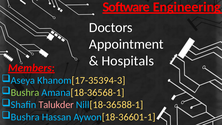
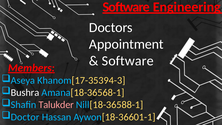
Hospitals at (128, 61): Hospitals -> Software
Bushra at (25, 92) colour: light green -> white
Bushra at (25, 117): Bushra -> Doctor
